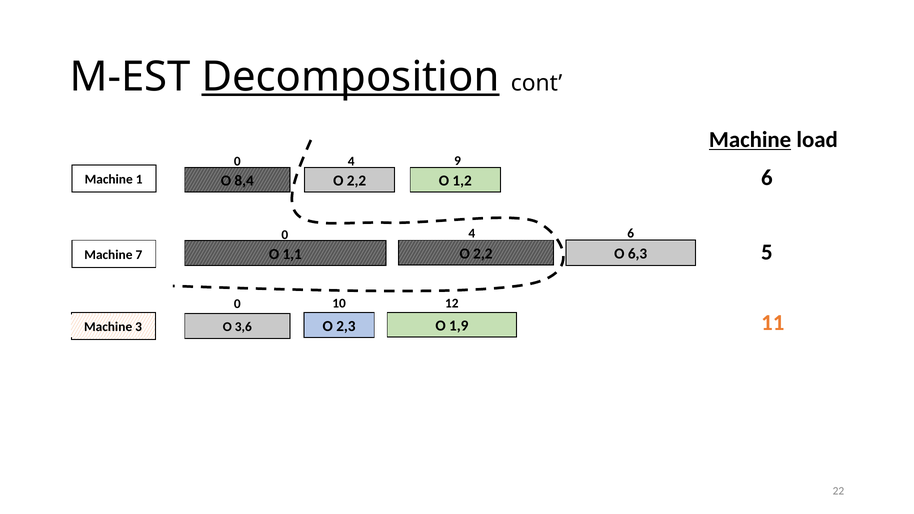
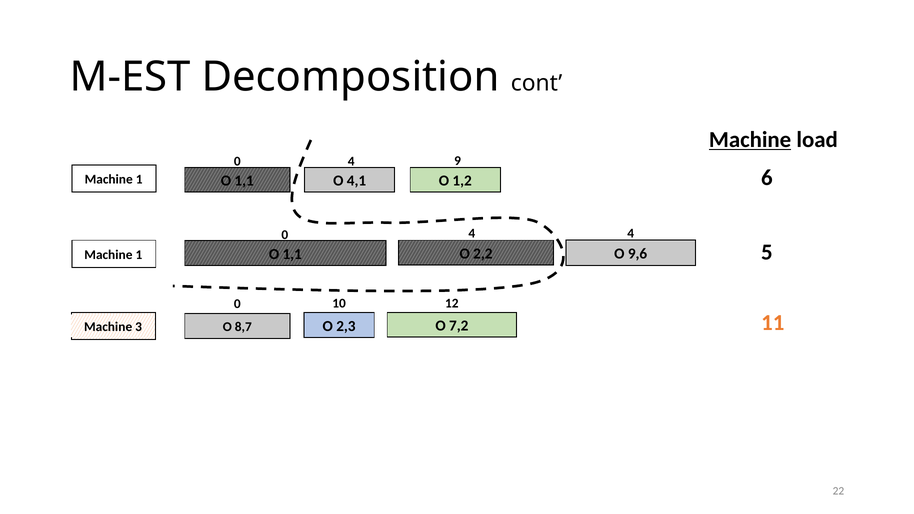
Decomposition underline: present -> none
8,4 at (244, 181): 8,4 -> 1,1
2,2 at (356, 181): 2,2 -> 4,1
4 6: 6 -> 4
6,3: 6,3 -> 9,6
7 at (139, 255): 7 -> 1
1,9: 1,9 -> 7,2
3,6: 3,6 -> 8,7
